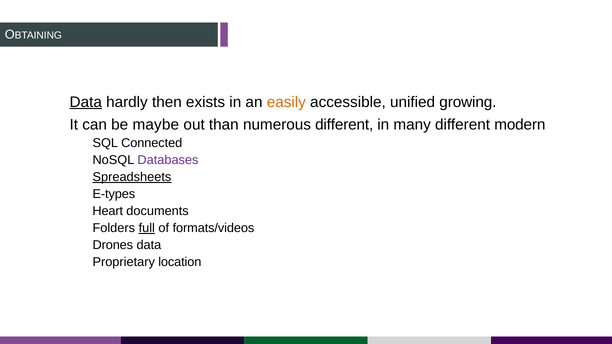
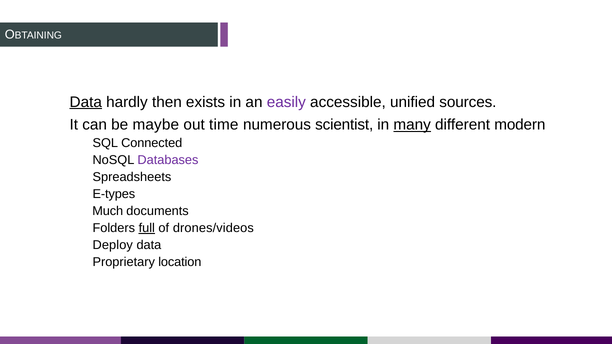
easily colour: orange -> purple
growing: growing -> sources
than: than -> time
numerous different: different -> scientist
many underline: none -> present
Spreadsheets underline: present -> none
Heart: Heart -> Much
formats/videos: formats/videos -> drones/videos
Drones: Drones -> Deploy
